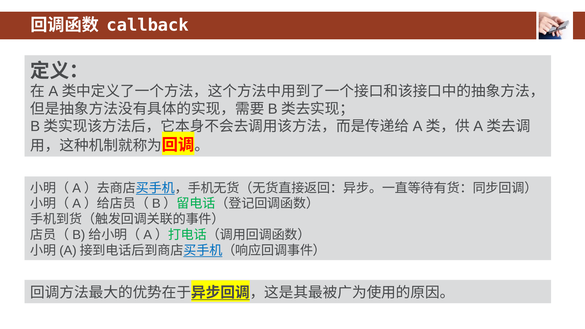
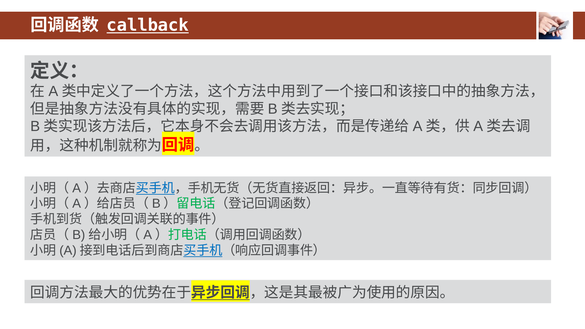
callback underline: none -> present
